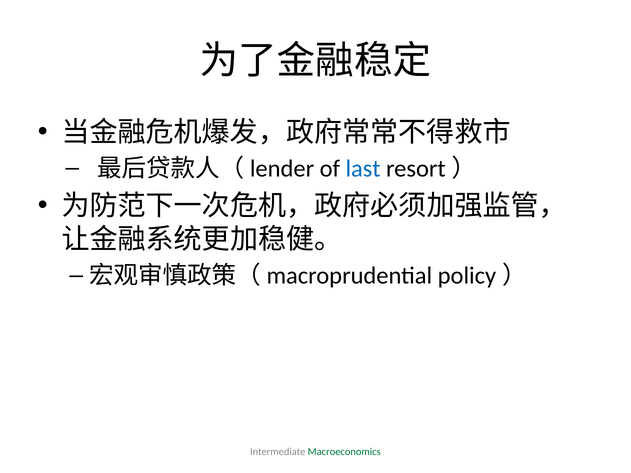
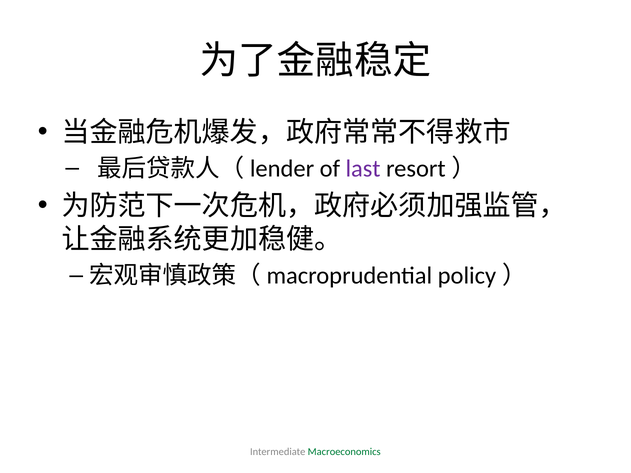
last colour: blue -> purple
